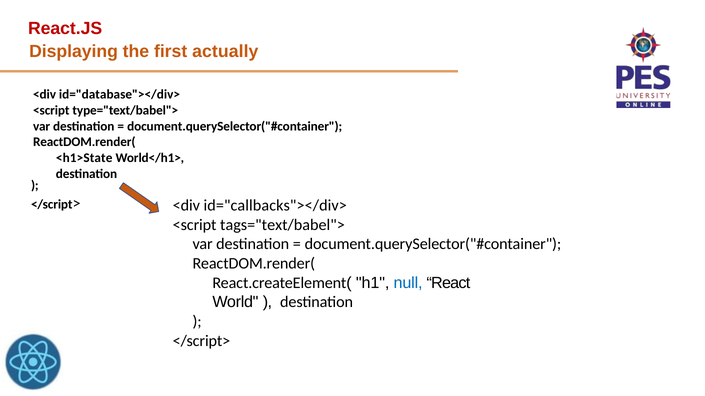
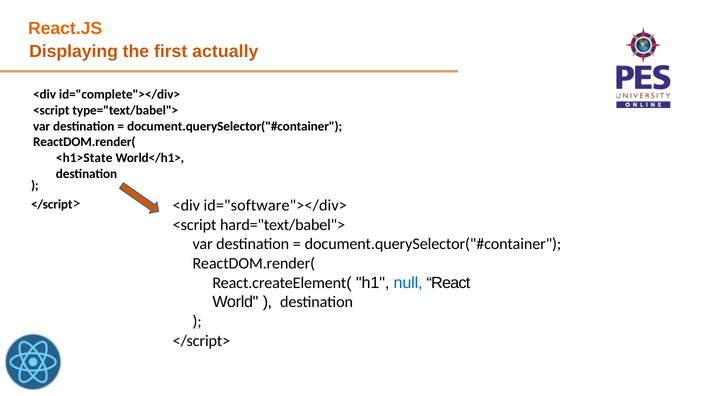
React.JS colour: red -> orange
id="database"></div>: id="database"></div> -> id="complete"></div>
id="callbacks"></div>: id="callbacks"></div> -> id="software"></div>
tags="text/babel">: tags="text/babel"> -> hard="text/babel">
